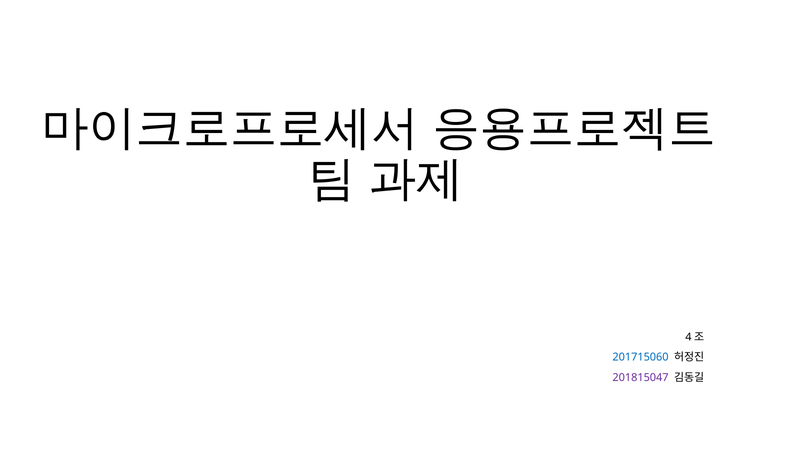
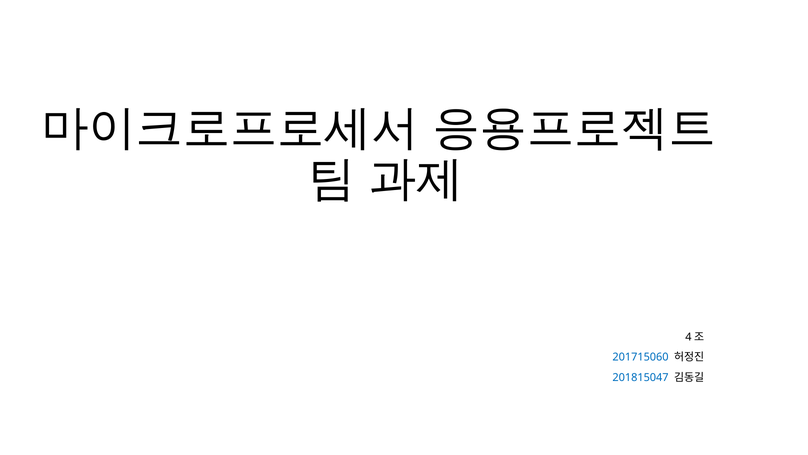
201815047 colour: purple -> blue
